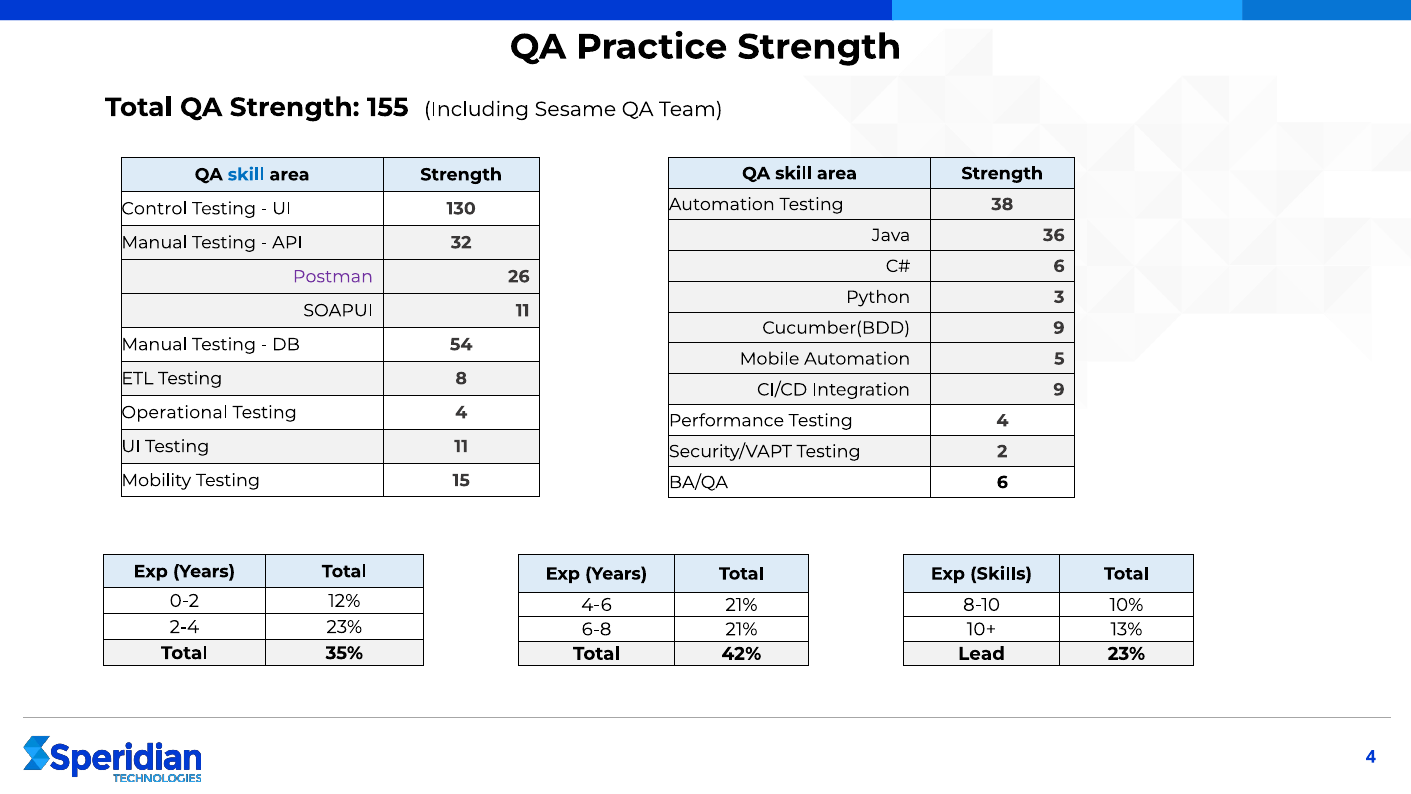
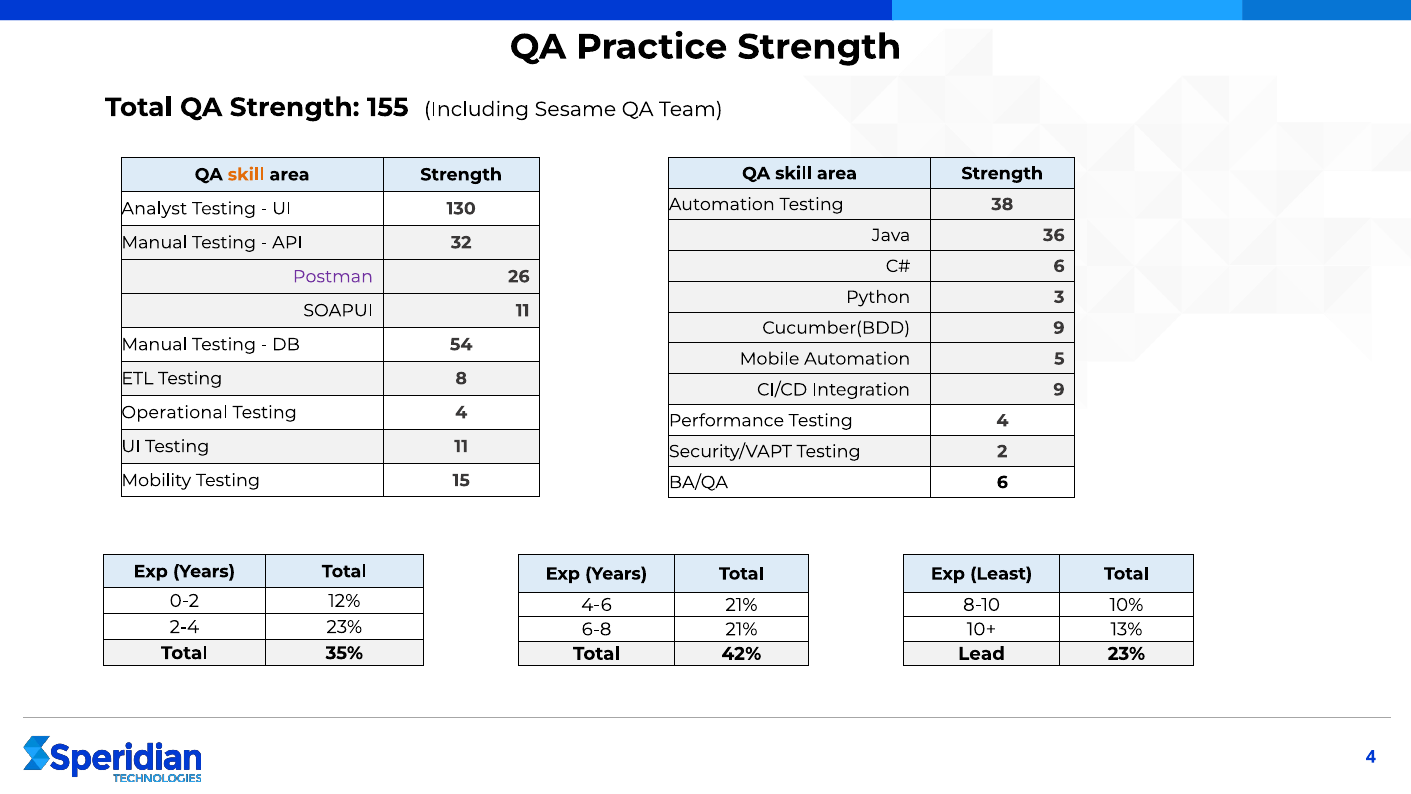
skill at (246, 175) colour: blue -> orange
Control: Control -> Analyst
Skills: Skills -> Least
